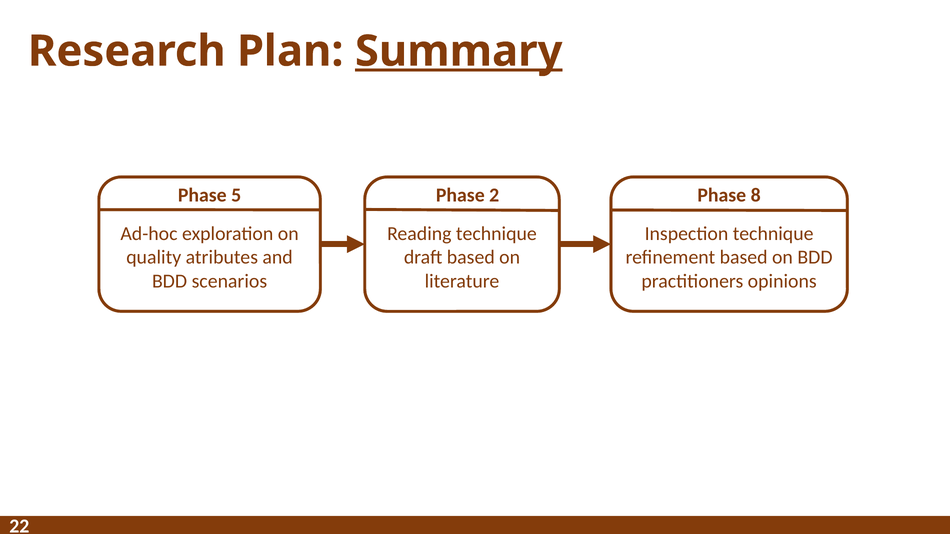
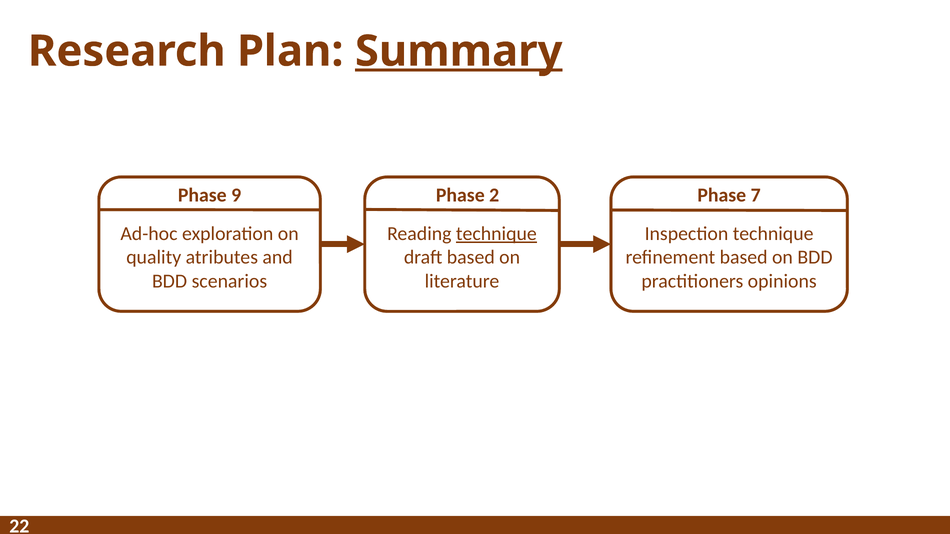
5: 5 -> 9
8: 8 -> 7
technique at (496, 234) underline: none -> present
